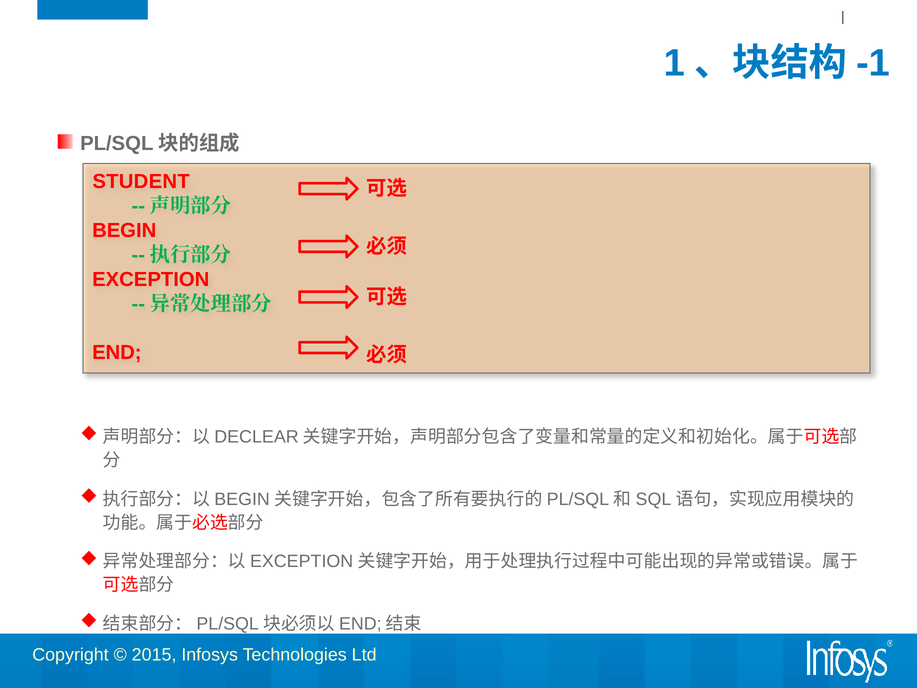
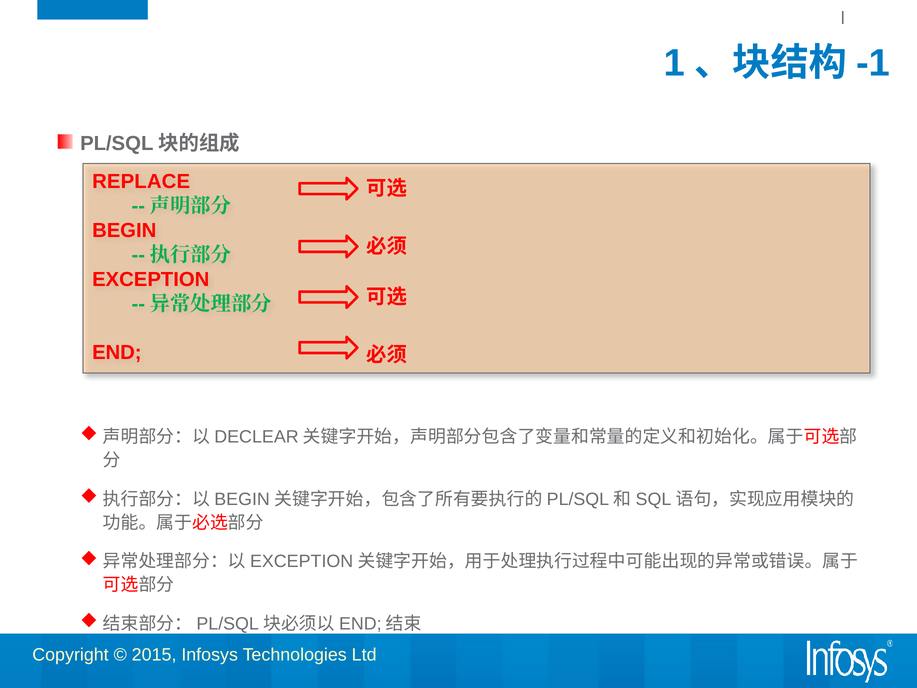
STUDENT: STUDENT -> REPLACE
